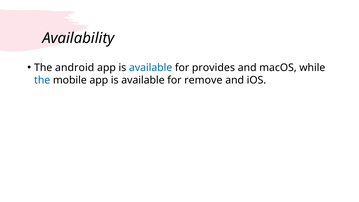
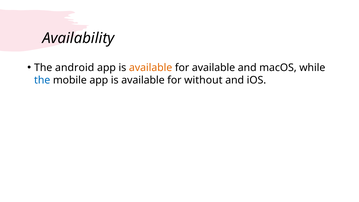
available at (151, 68) colour: blue -> orange
for provides: provides -> available
remove: remove -> without
